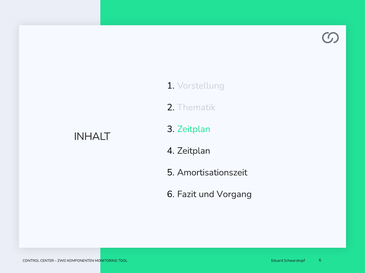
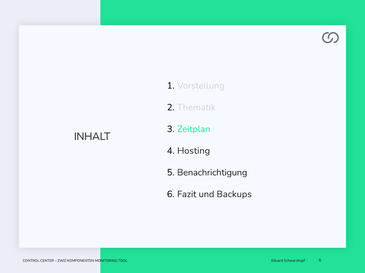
Zeitplan at (194, 151): Zeitplan -> Hosting
Amortisationszeit: Amortisationszeit -> Benachrichtigung
Vorgang: Vorgang -> Backups
